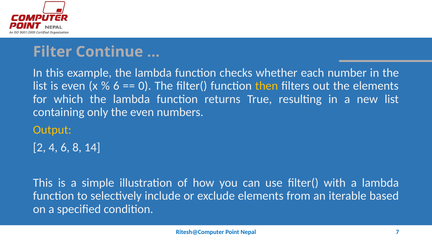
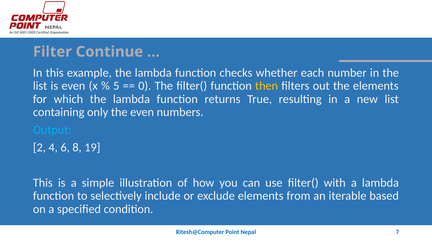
6 at (116, 86): 6 -> 5
Output colour: yellow -> light blue
14: 14 -> 19
